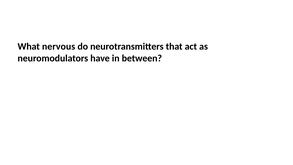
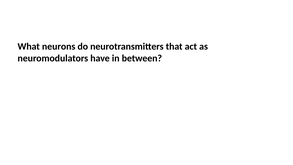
nervous: nervous -> neurons
